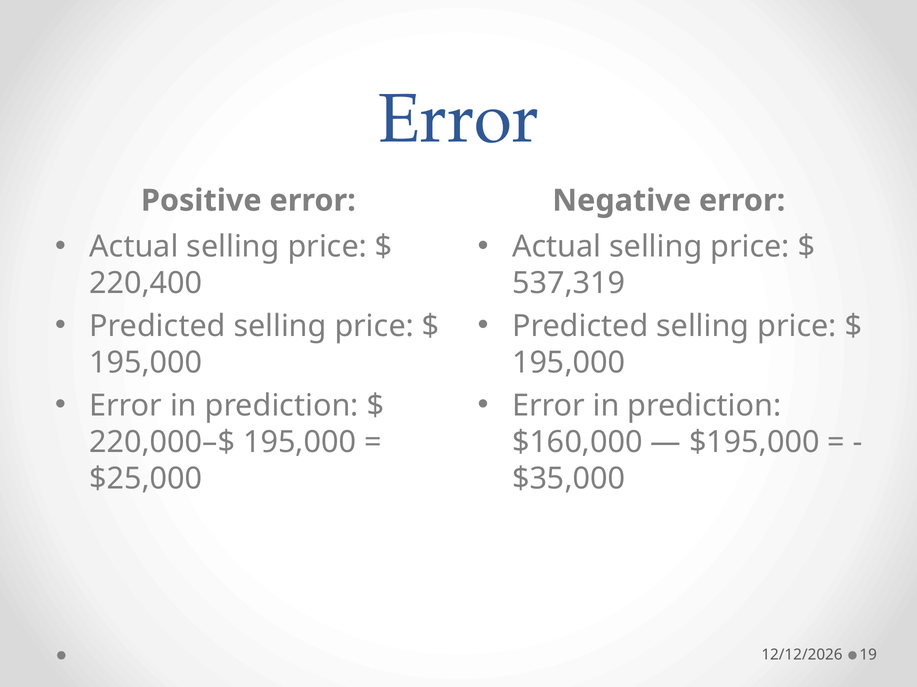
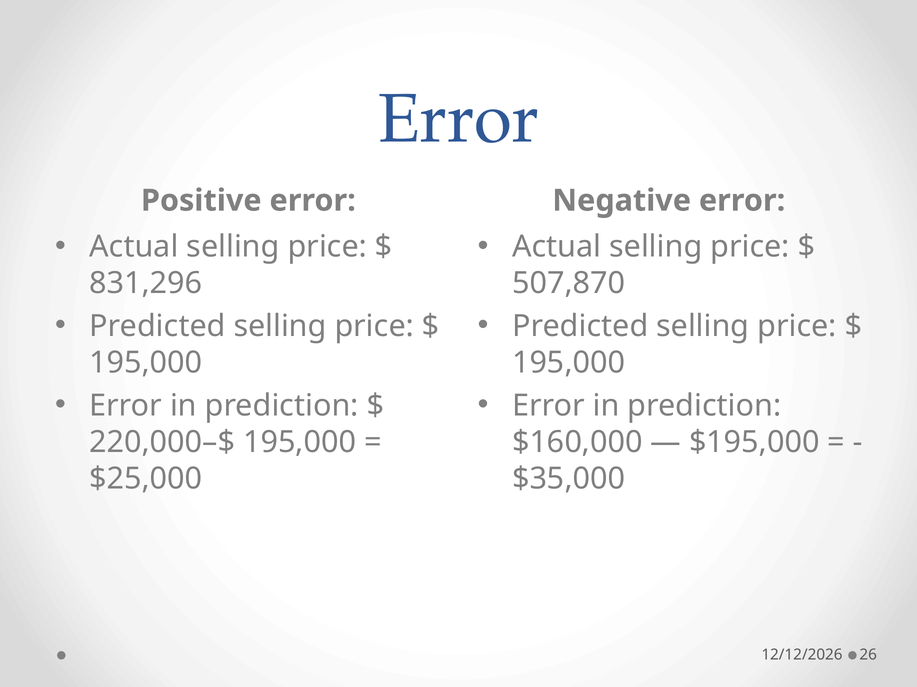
220,400: 220,400 -> 831,296
537,319: 537,319 -> 507,870
19: 19 -> 26
